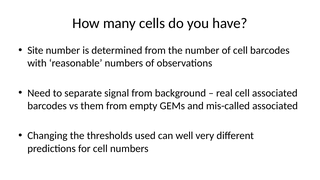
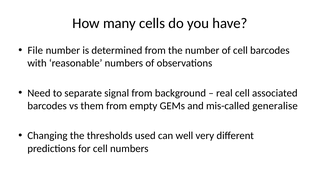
Site: Site -> File
mis-called associated: associated -> generalise
